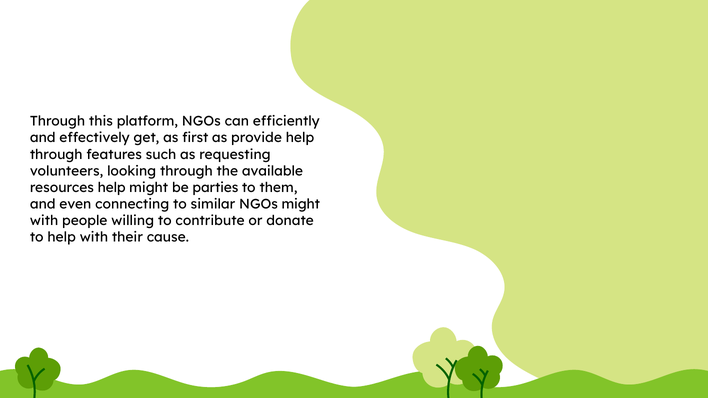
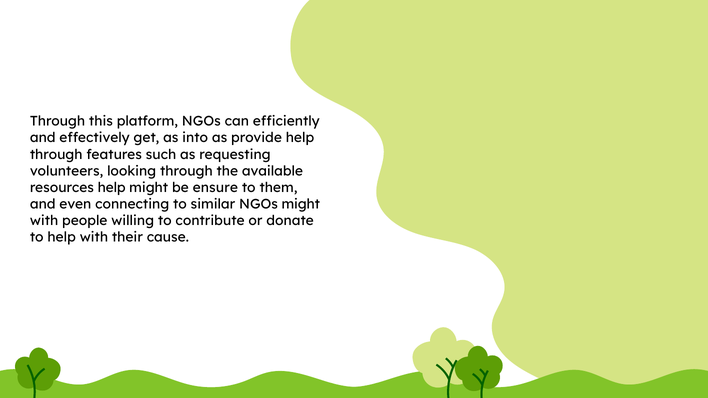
first: first -> into
parties: parties -> ensure
